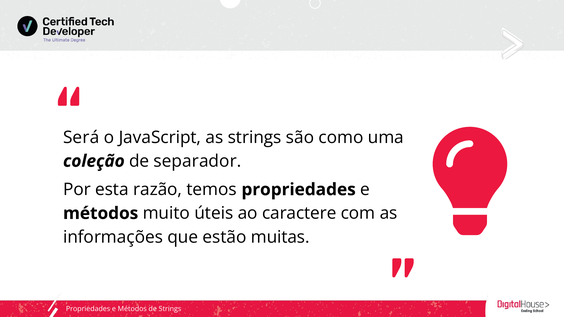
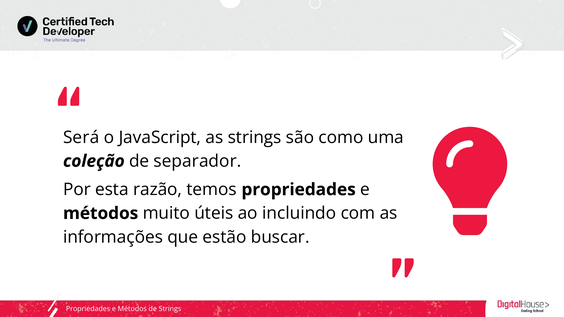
caractere: caractere -> incluindo
muitas: muitas -> buscar
